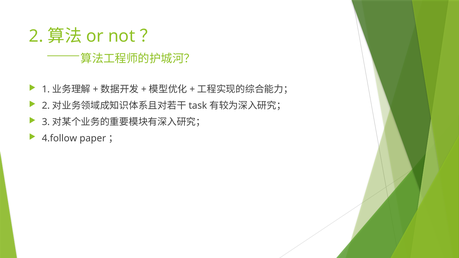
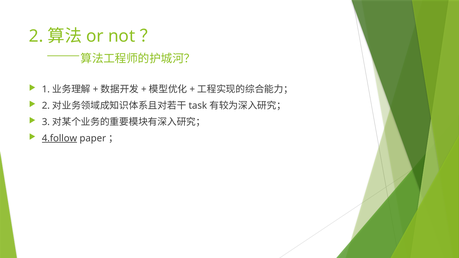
4.follow underline: none -> present
